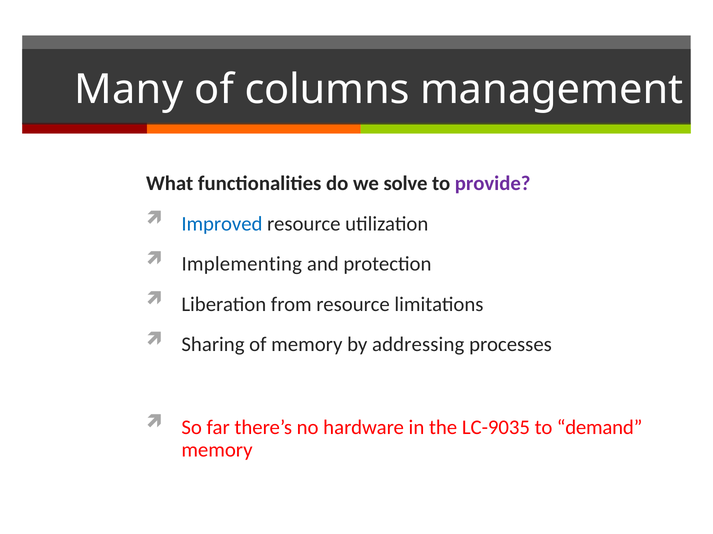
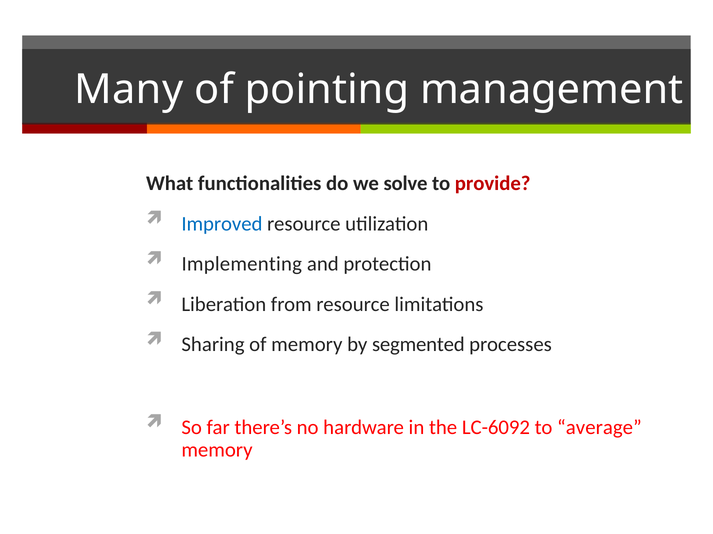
columns: columns -> pointing
provide colour: purple -> red
addressing: addressing -> segmented
LC-9035: LC-9035 -> LC-6092
demand: demand -> average
